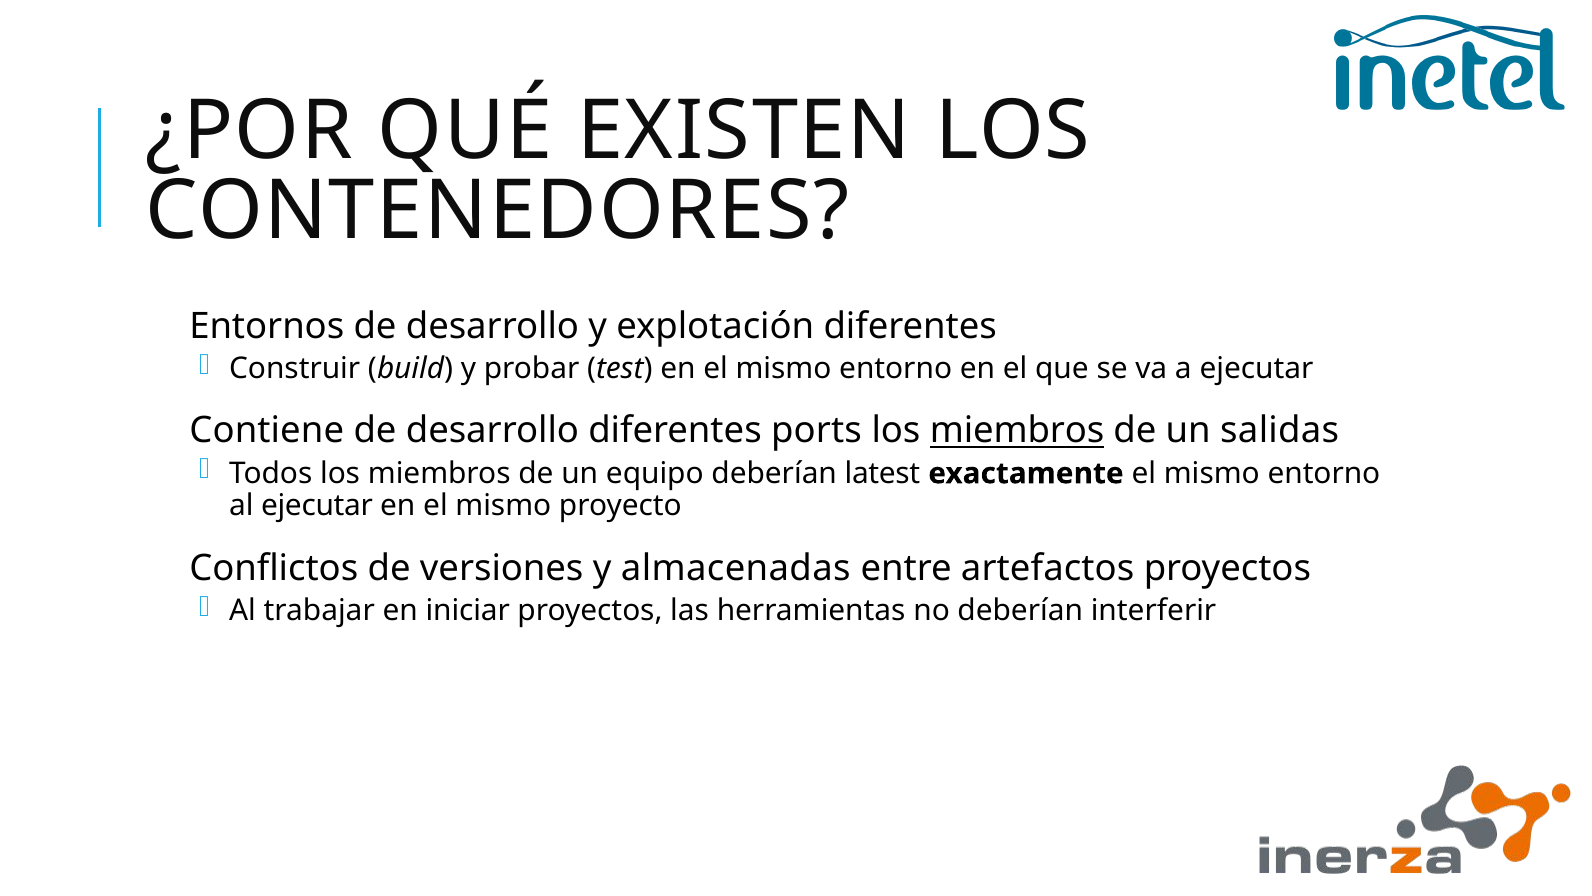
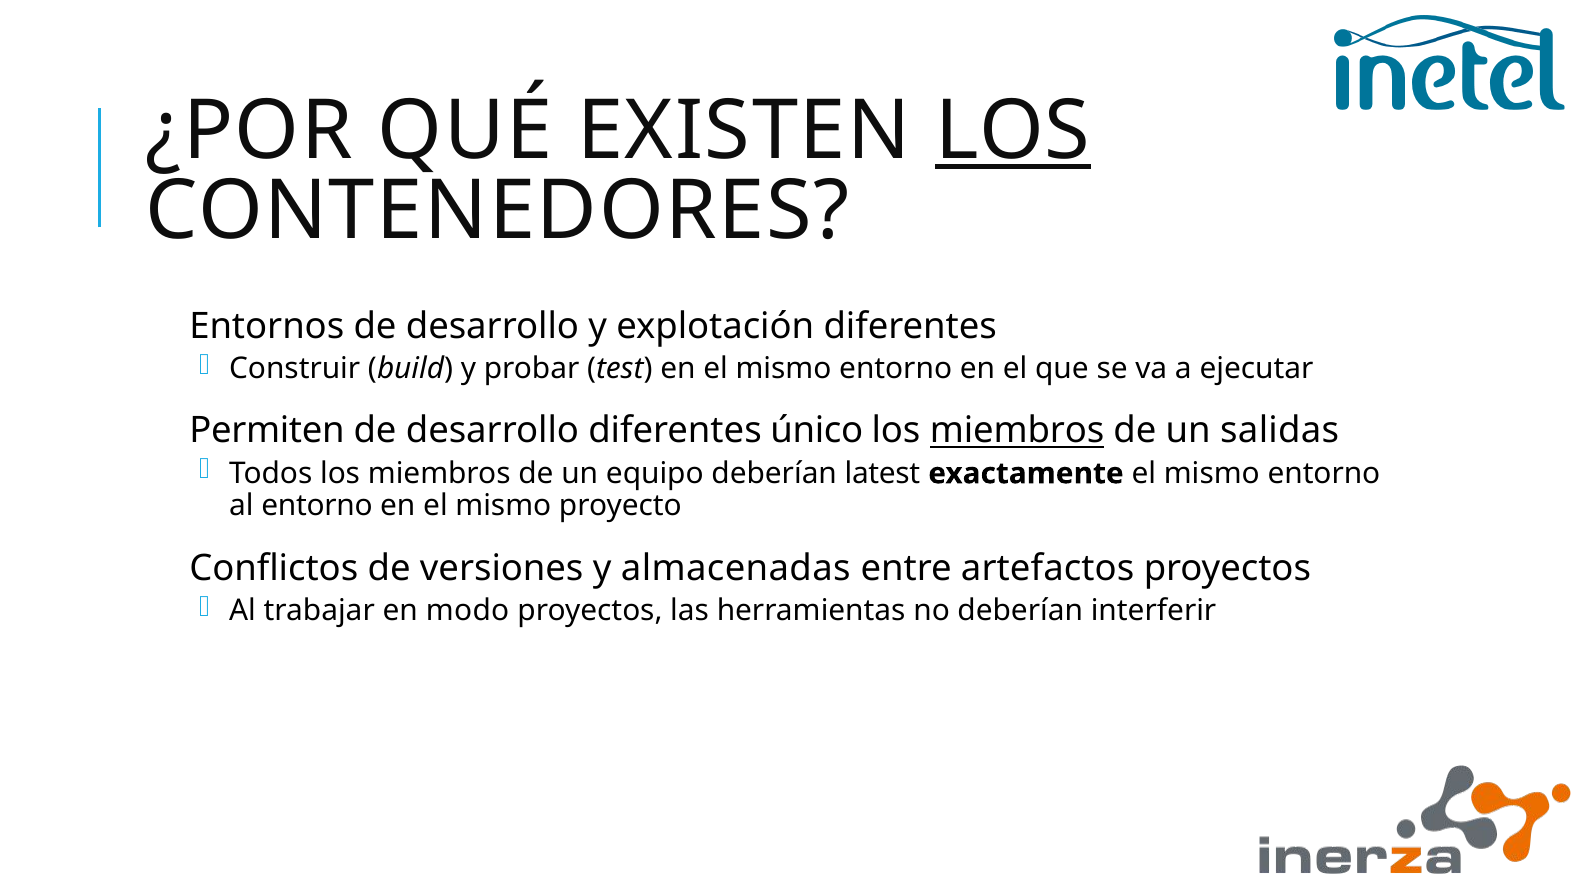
LOS at (1013, 131) underline: none -> present
Contiene: Contiene -> Permiten
ports: ports -> único
al ejecutar: ejecutar -> entorno
iniciar: iniciar -> modo
